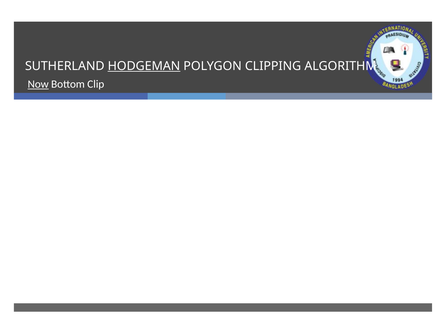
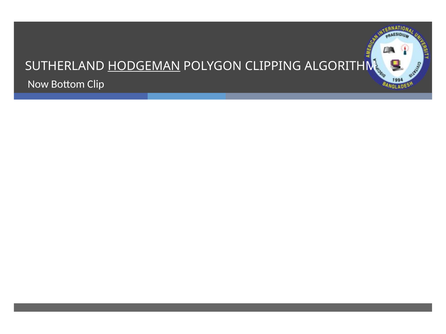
Now underline: present -> none
